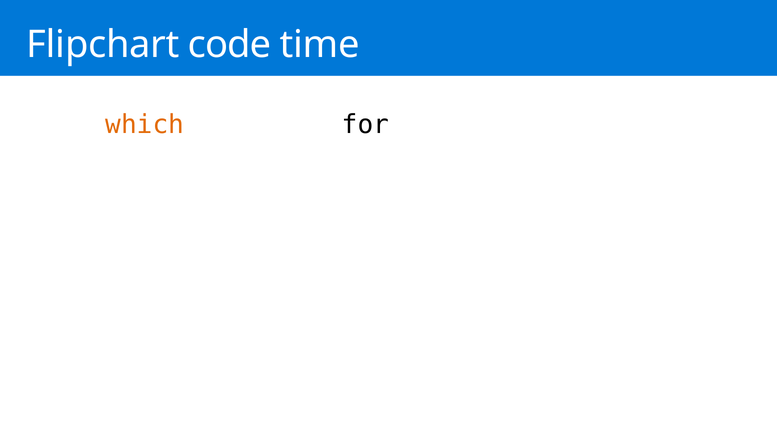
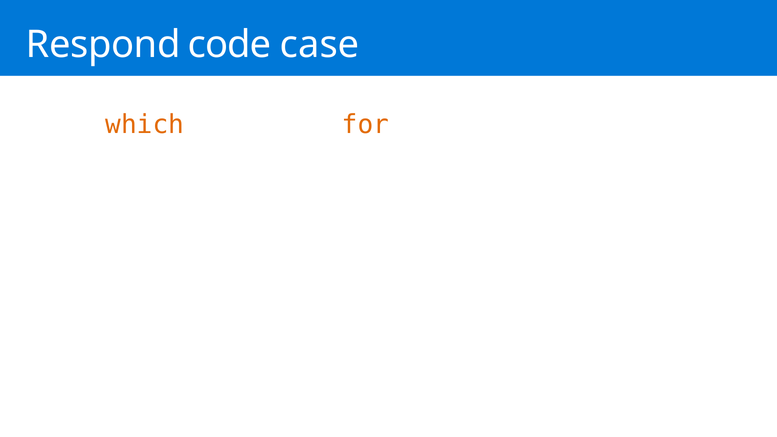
Flipchart: Flipchart -> Respond
time: time -> case
for colour: black -> orange
